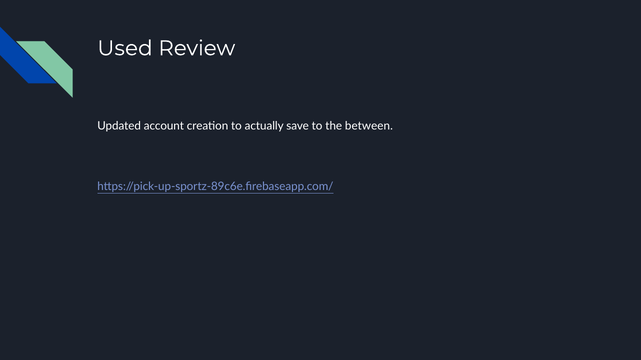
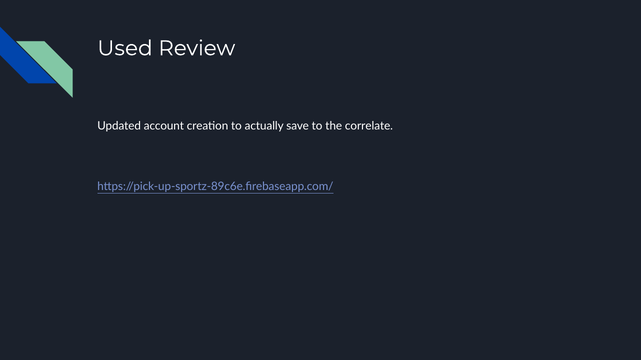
between: between -> correlate
